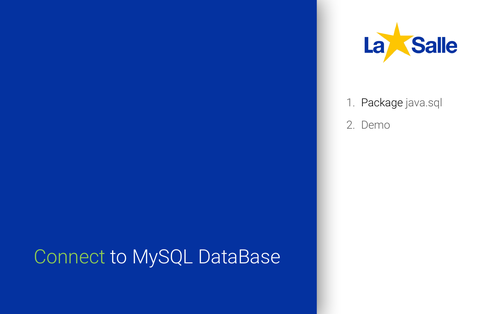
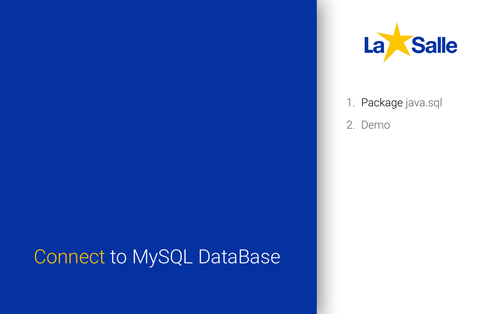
Connect colour: light green -> yellow
